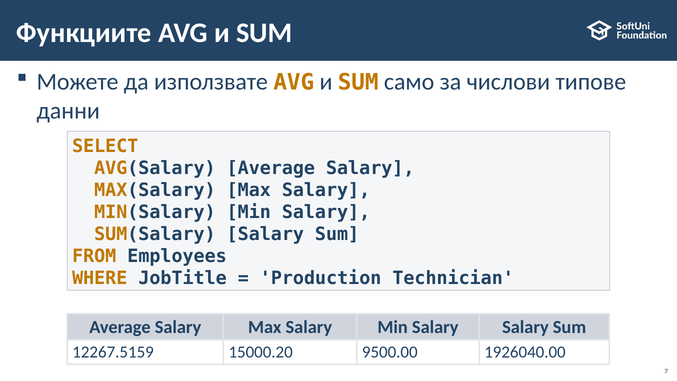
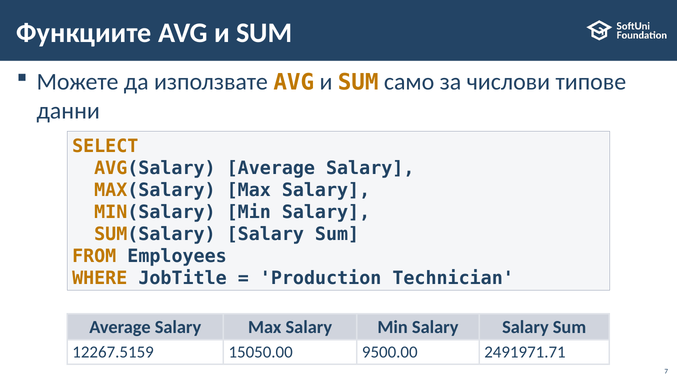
15000.20: 15000.20 -> 15050.00
1926040.00: 1926040.00 -> 2491971.71
